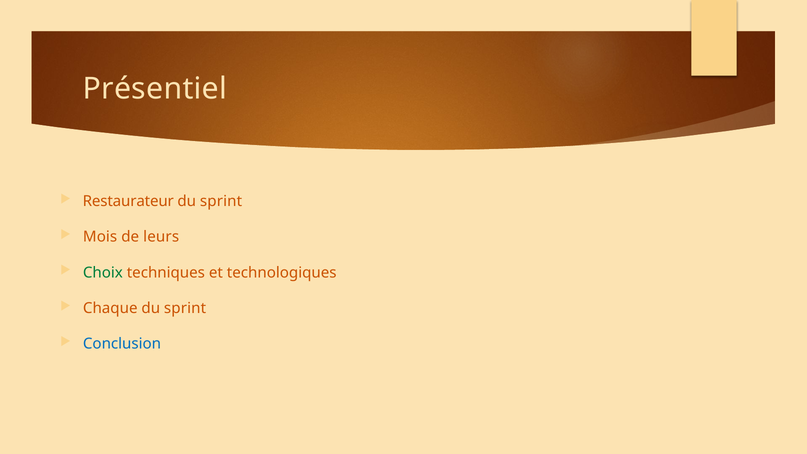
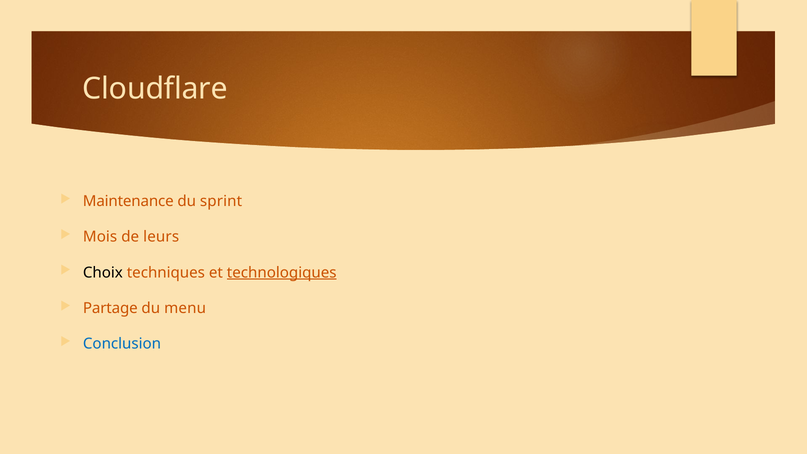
Présentiel: Présentiel -> Cloudflare
Restaurateur: Restaurateur -> Maintenance
Choix colour: green -> black
technologiques underline: none -> present
Chaque: Chaque -> Partage
sprint at (185, 308): sprint -> menu
